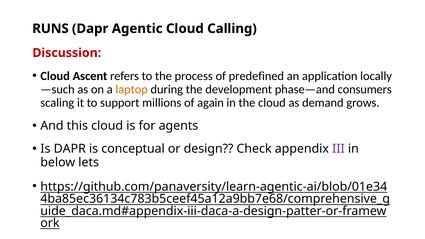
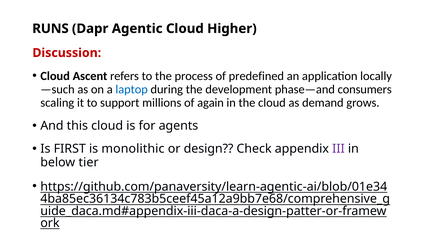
Calling: Calling -> Higher
laptop colour: orange -> blue
Is DAPR: DAPR -> FIRST
conceptual: conceptual -> monolithic
lets: lets -> tier
